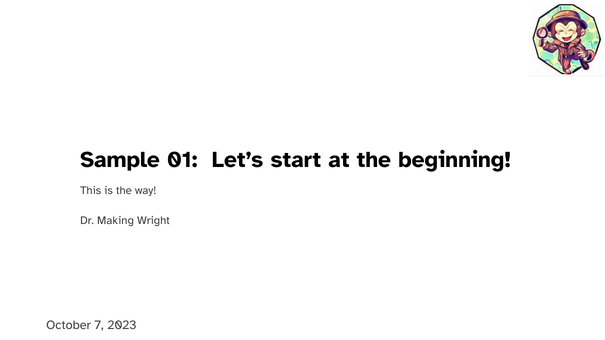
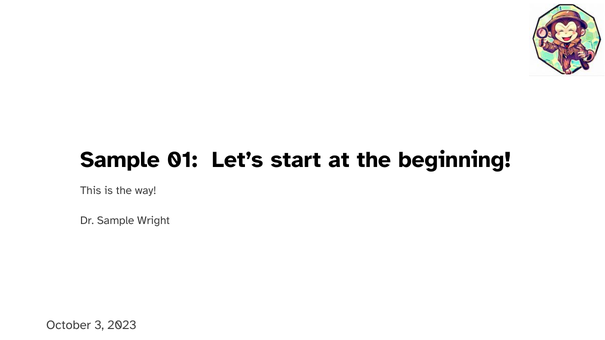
Dr Making: Making -> Sample
7: 7 -> 3
